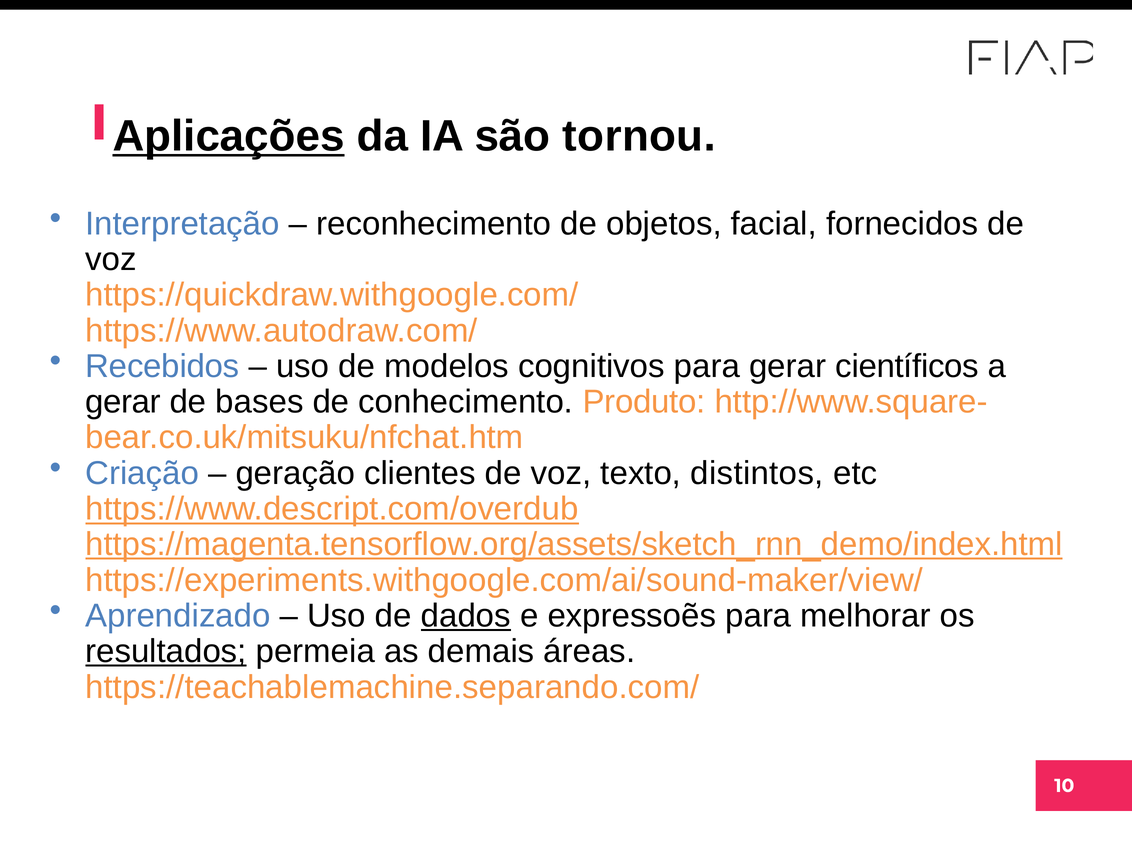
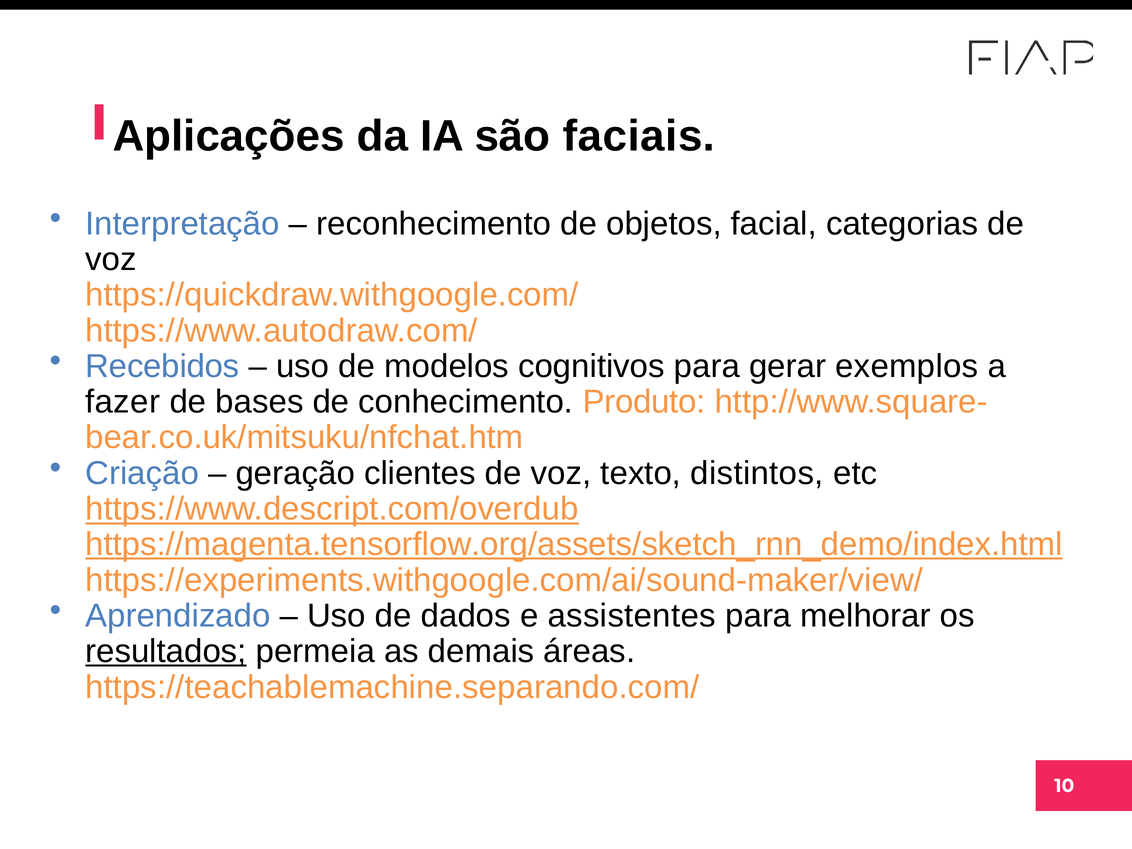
Aplicações underline: present -> none
tornou: tornou -> faciais
fornecidos: fornecidos -> categorias
científicos: científicos -> exemplos
gerar at (123, 402): gerar -> fazer
dados underline: present -> none
expressoẽs: expressoẽs -> assistentes
